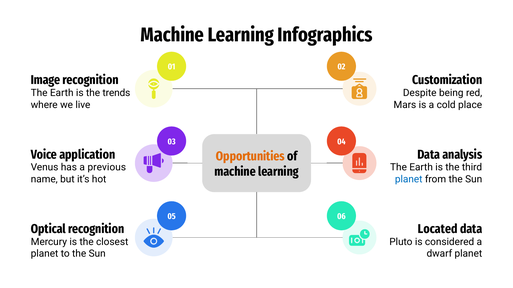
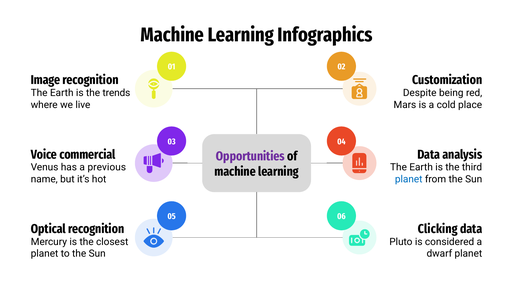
application: application -> commercial
Opportunities colour: orange -> purple
Located: Located -> Clicking
